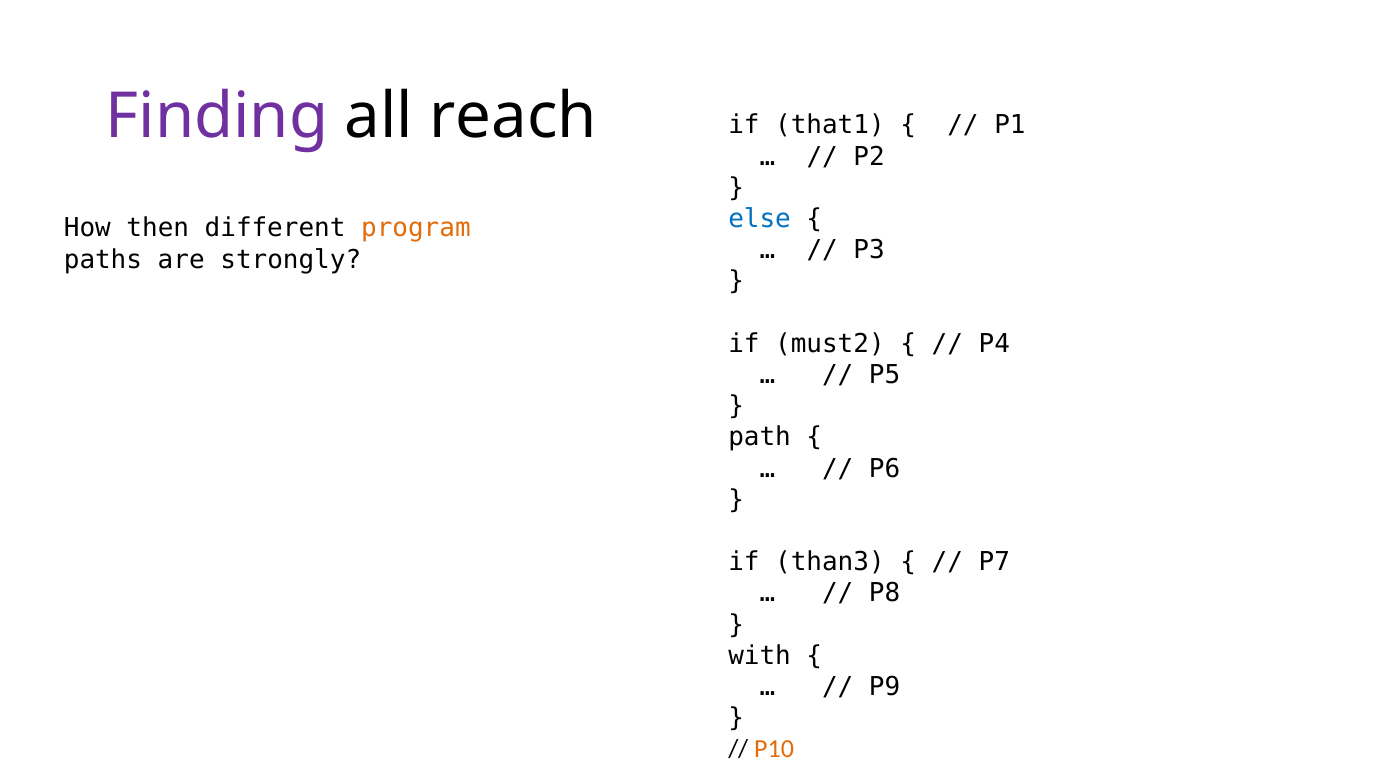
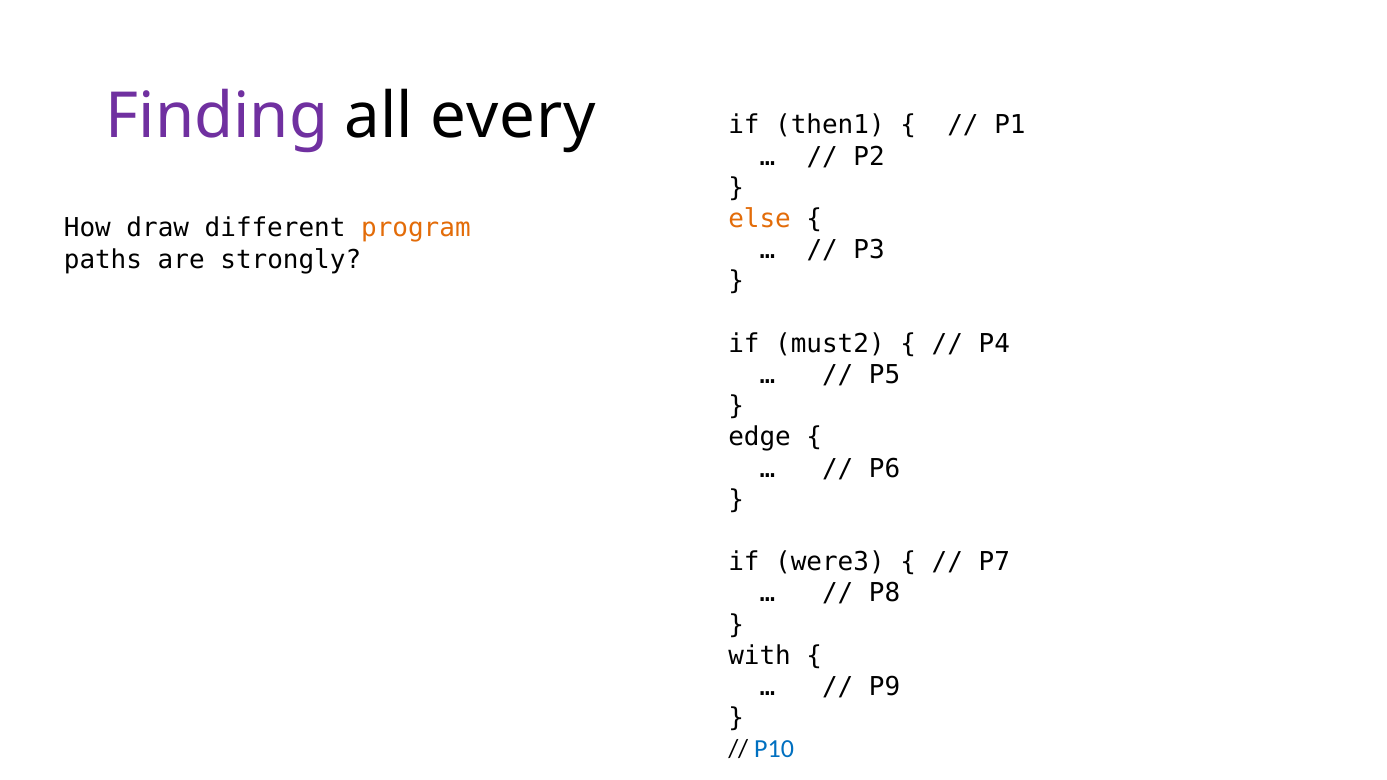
reach: reach -> every
that1: that1 -> then1
else colour: blue -> orange
then: then -> draw
path: path -> edge
than3: than3 -> were3
P10 colour: orange -> blue
